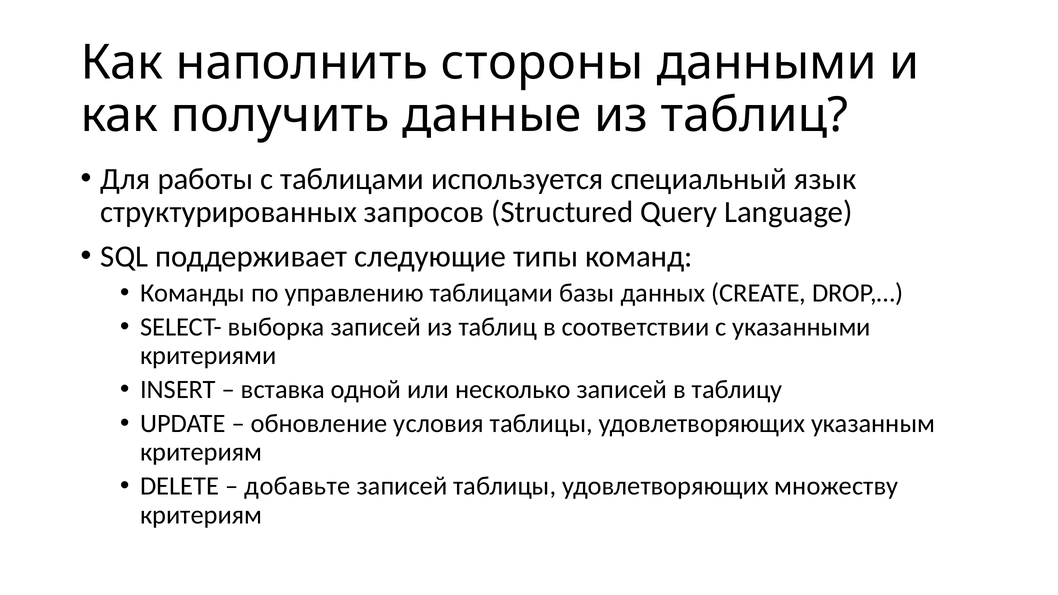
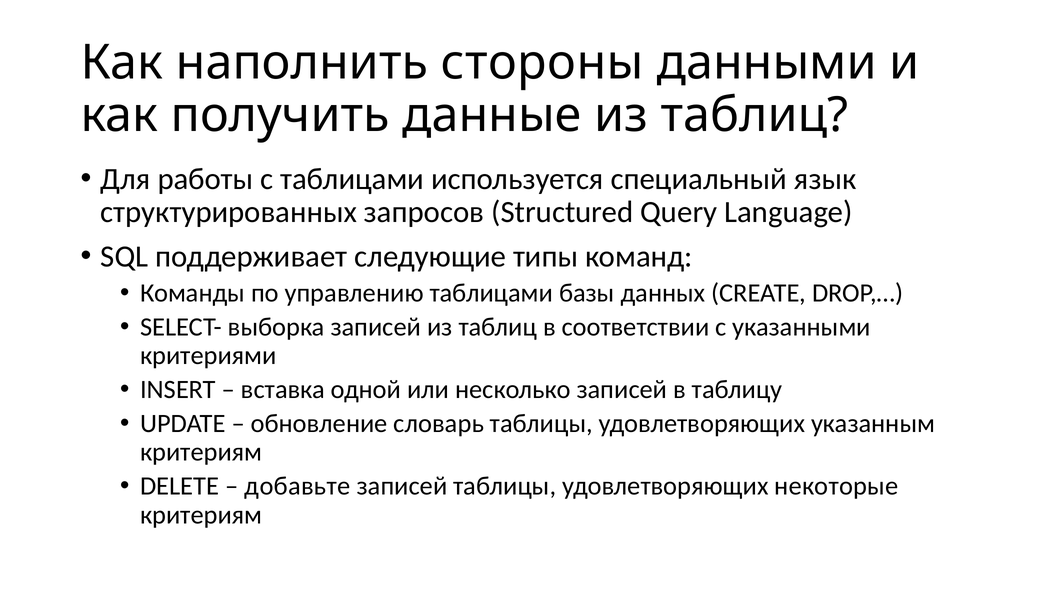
условия: условия -> словарь
множеству: множеству -> некоторые
